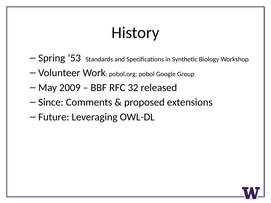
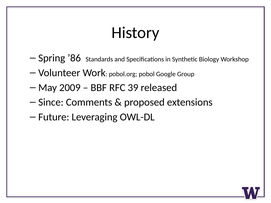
’53: ’53 -> ’86
32: 32 -> 39
